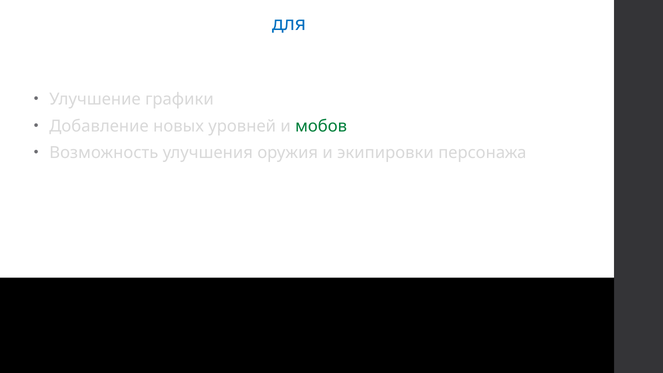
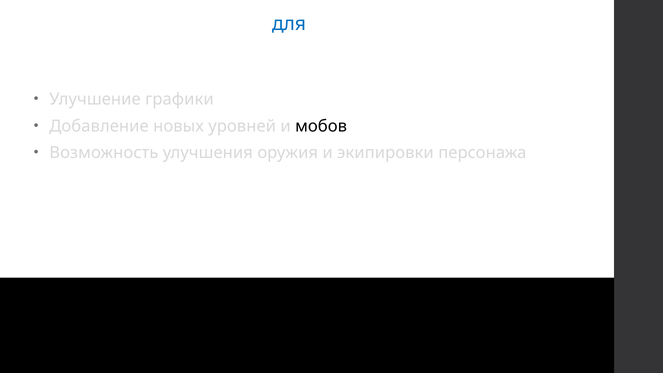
мобов colour: green -> black
